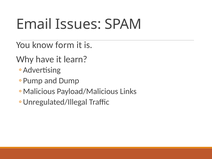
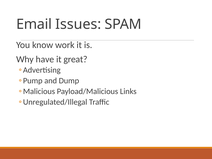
form: form -> work
learn: learn -> great
